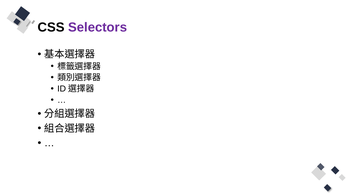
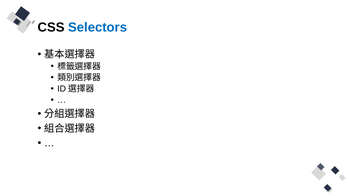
Selectors colour: purple -> blue
